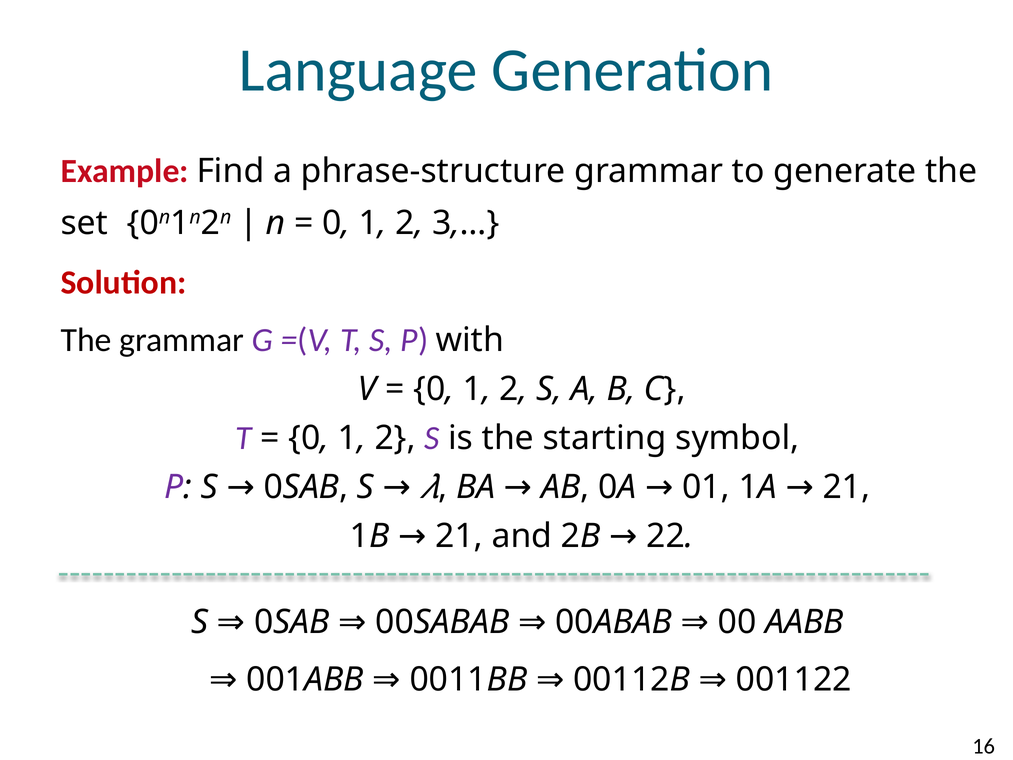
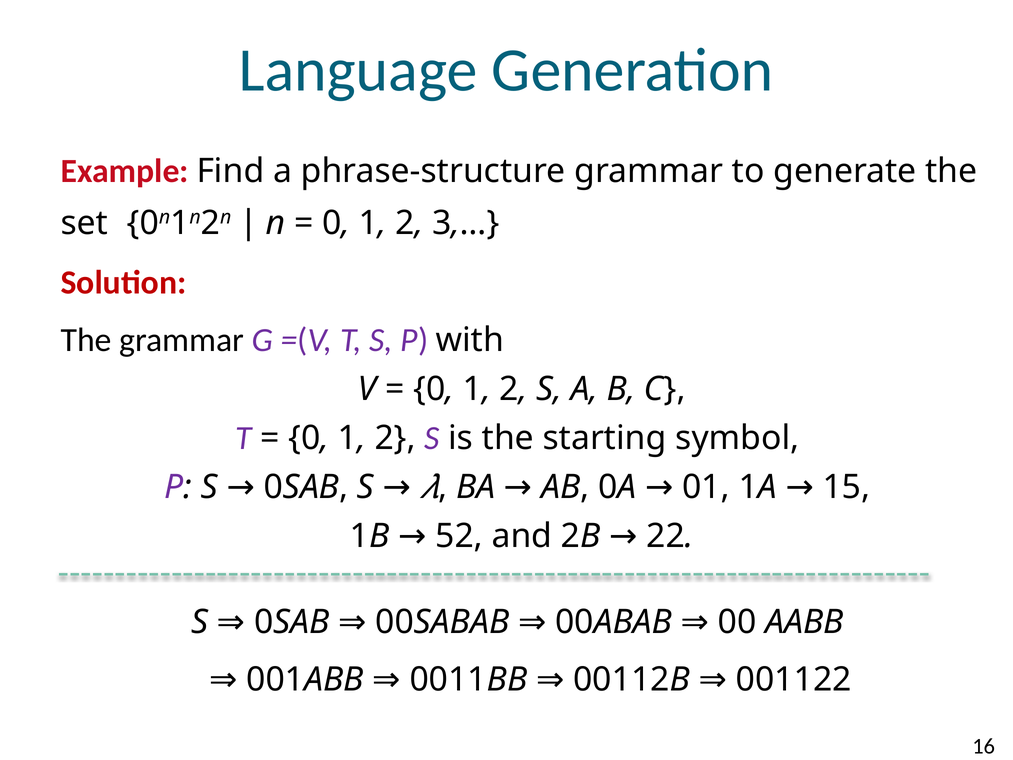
21 at (846, 487): 21 -> 15
21 at (459, 536): 21 -> 52
